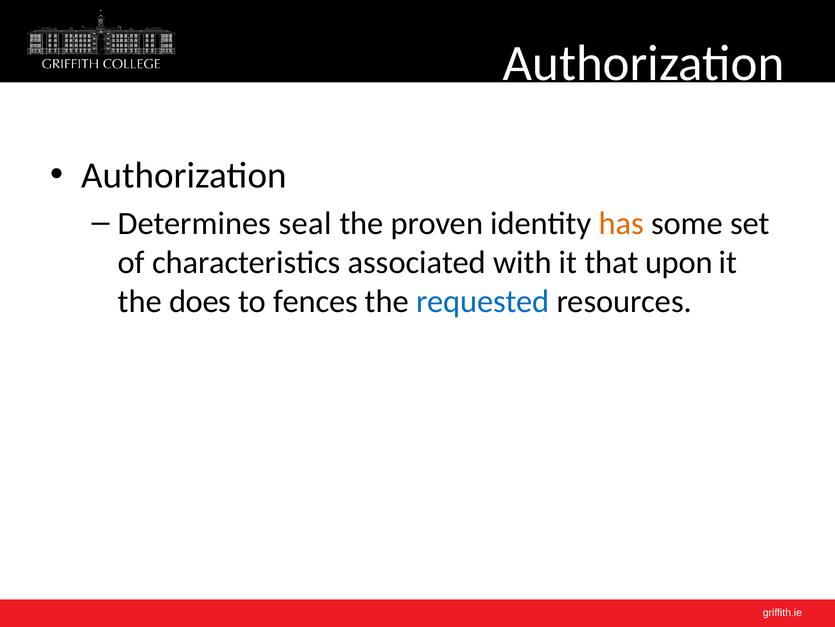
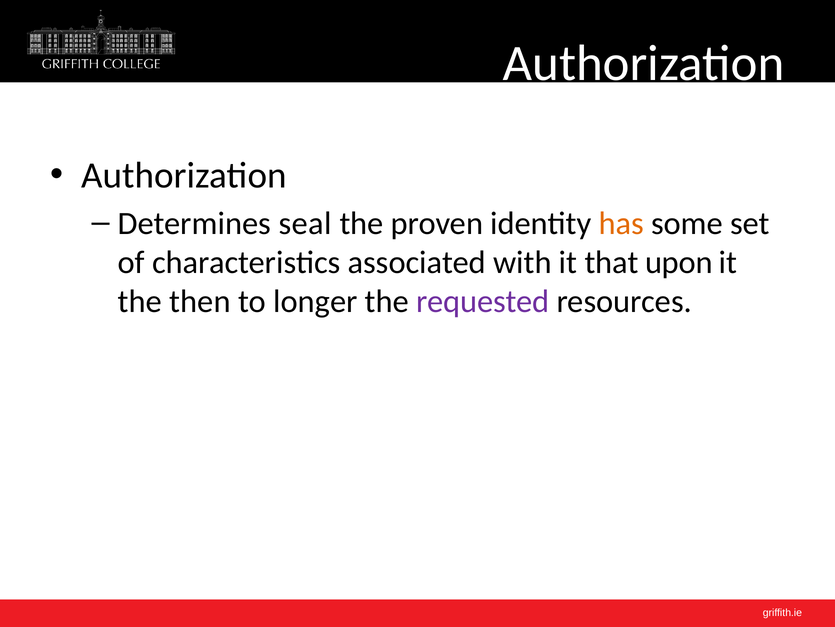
does: does -> then
fences: fences -> longer
requested colour: blue -> purple
